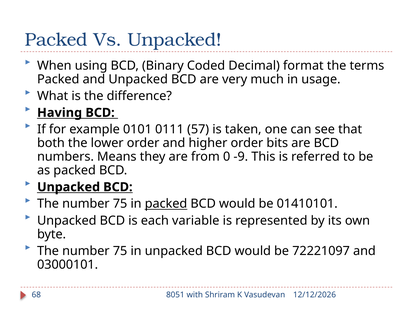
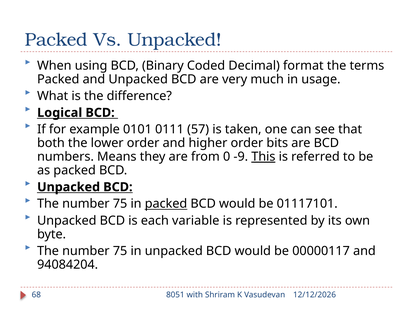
Having: Having -> Logical
This underline: none -> present
01410101: 01410101 -> 01117101
72221097: 72221097 -> 00000117
03000101: 03000101 -> 94084204
